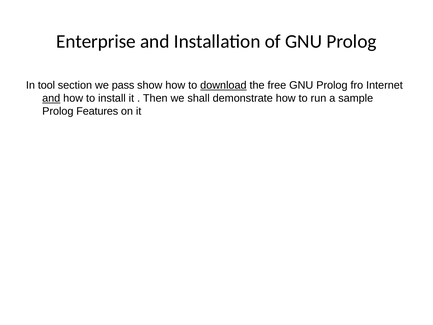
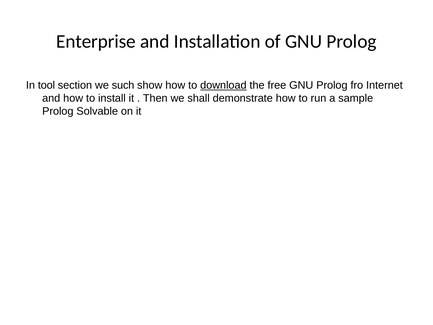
pass: pass -> such
and at (51, 98) underline: present -> none
Features: Features -> Solvable
